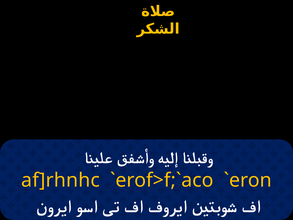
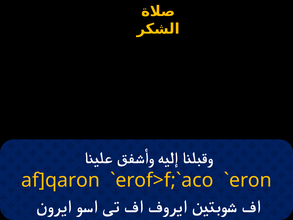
af]rhnhc: af]rhnhc -> af]qaron
